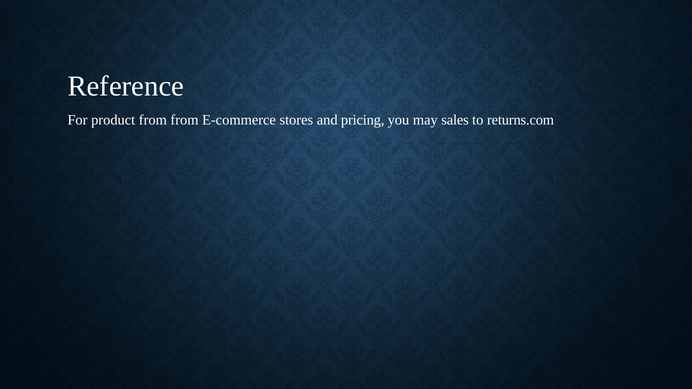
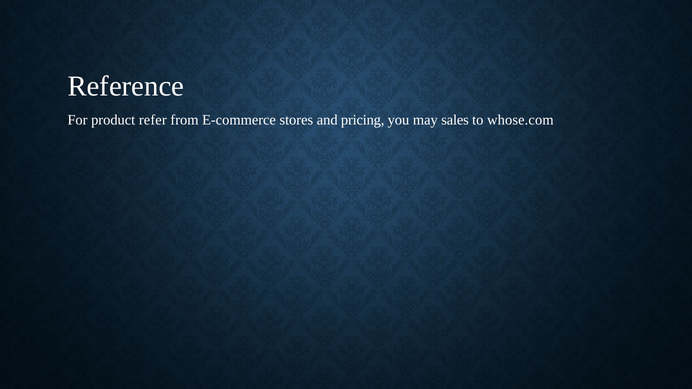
product from: from -> refer
returns.com: returns.com -> whose.com
